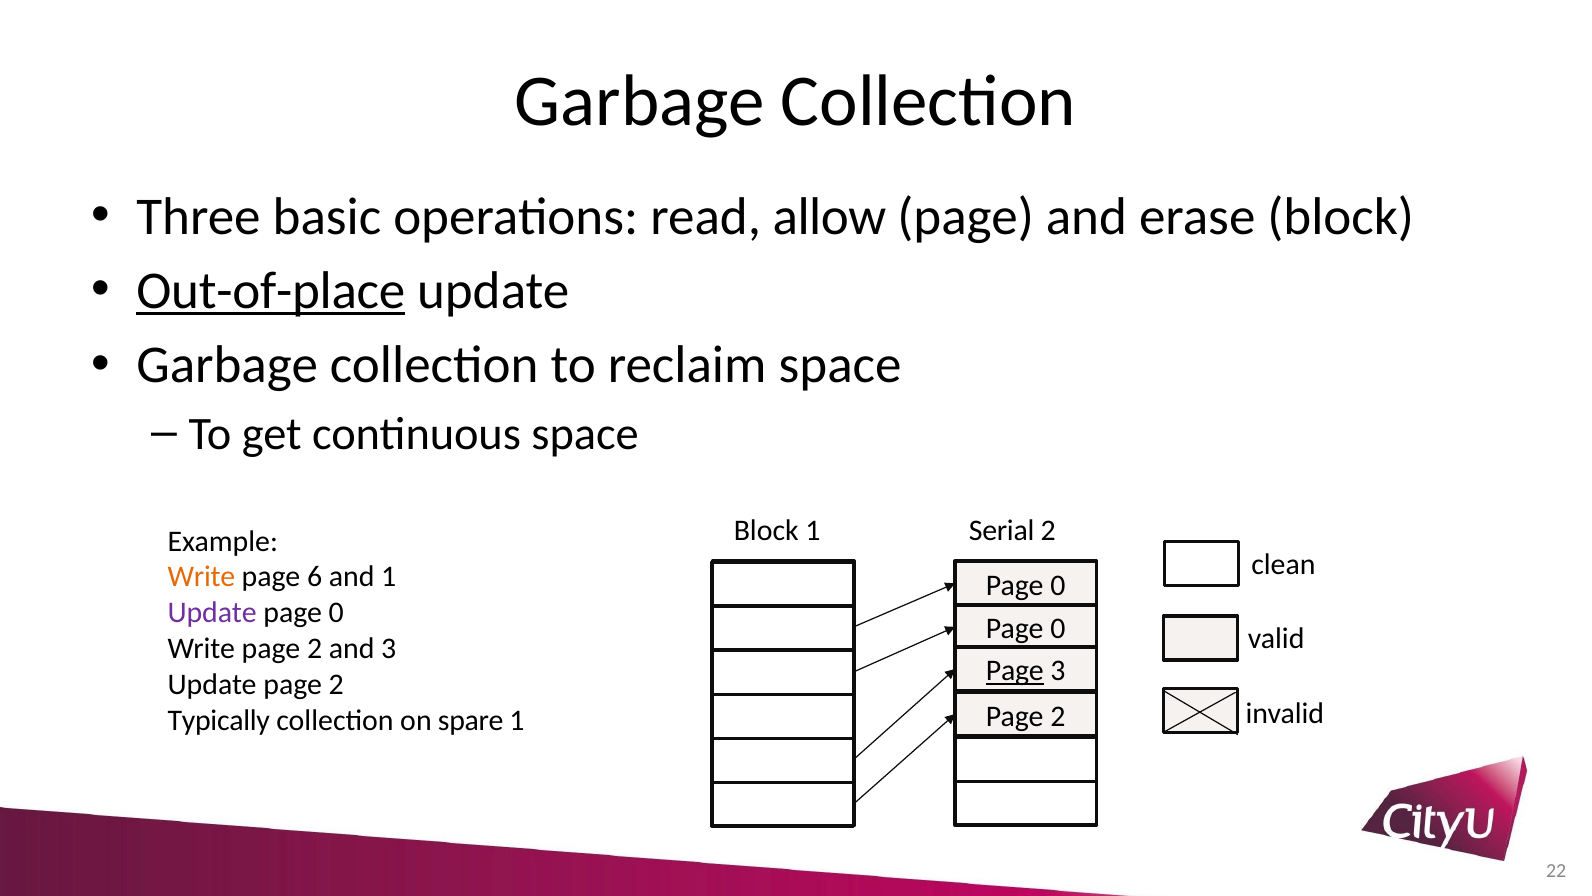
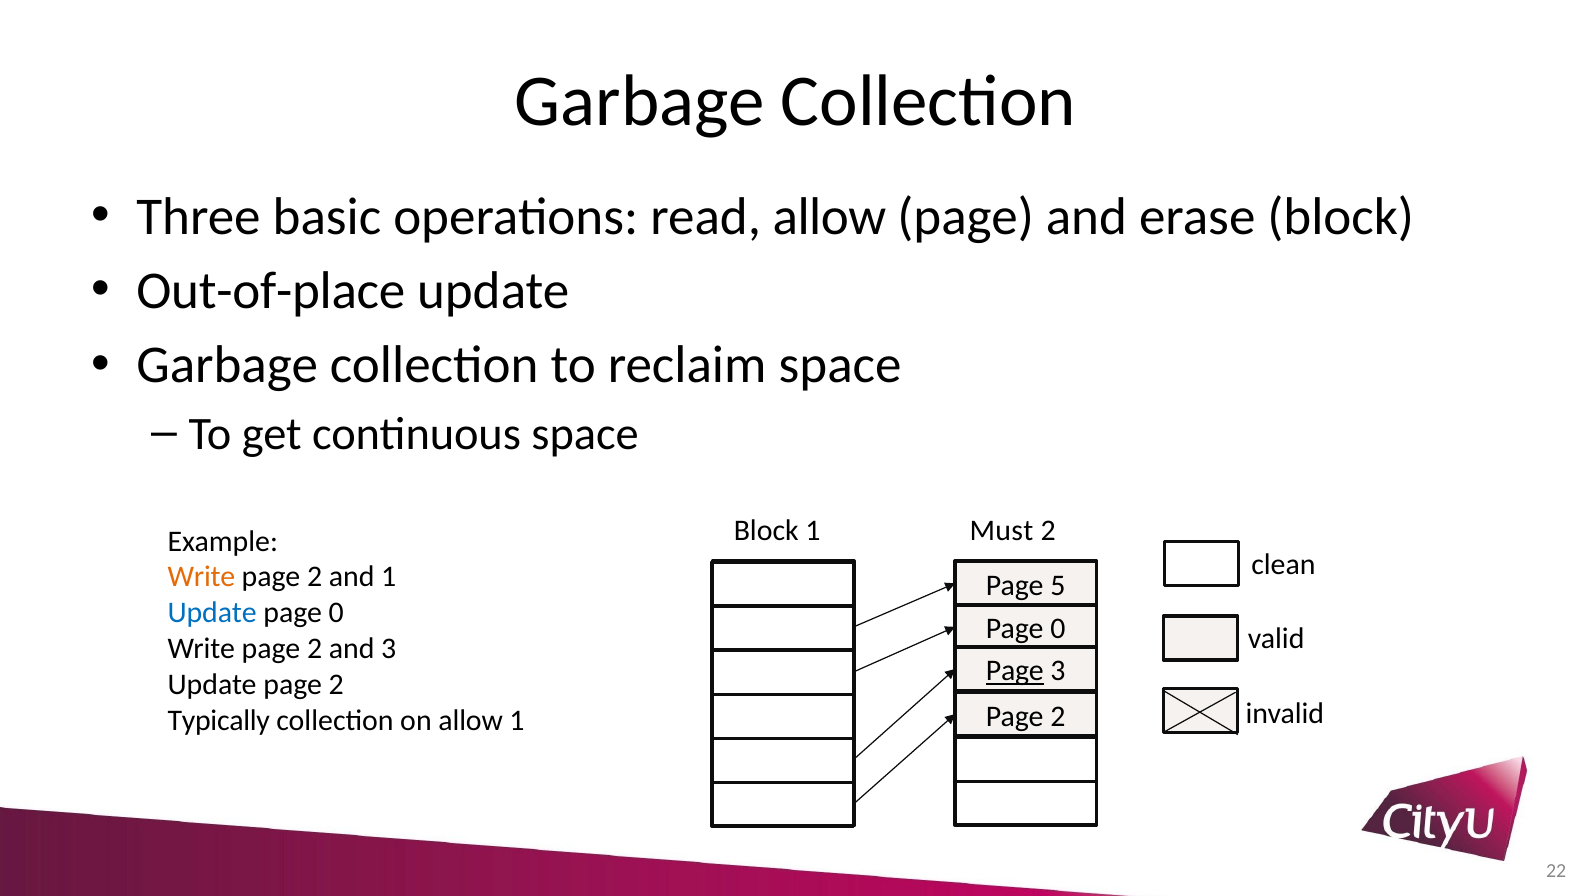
Out-of-place underline: present -> none
Serial: Serial -> Must
6 at (315, 577): 6 -> 2
0 at (1058, 585): 0 -> 5
Update at (212, 613) colour: purple -> blue
on spare: spare -> allow
